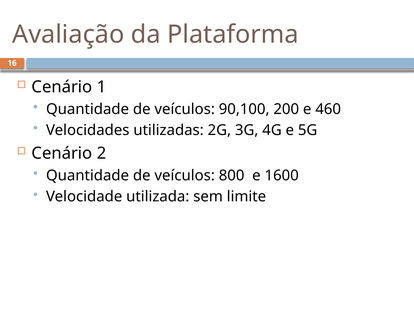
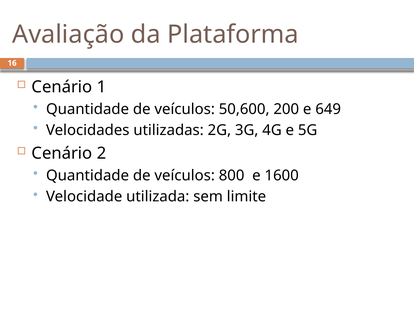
90,100: 90,100 -> 50,600
460: 460 -> 649
